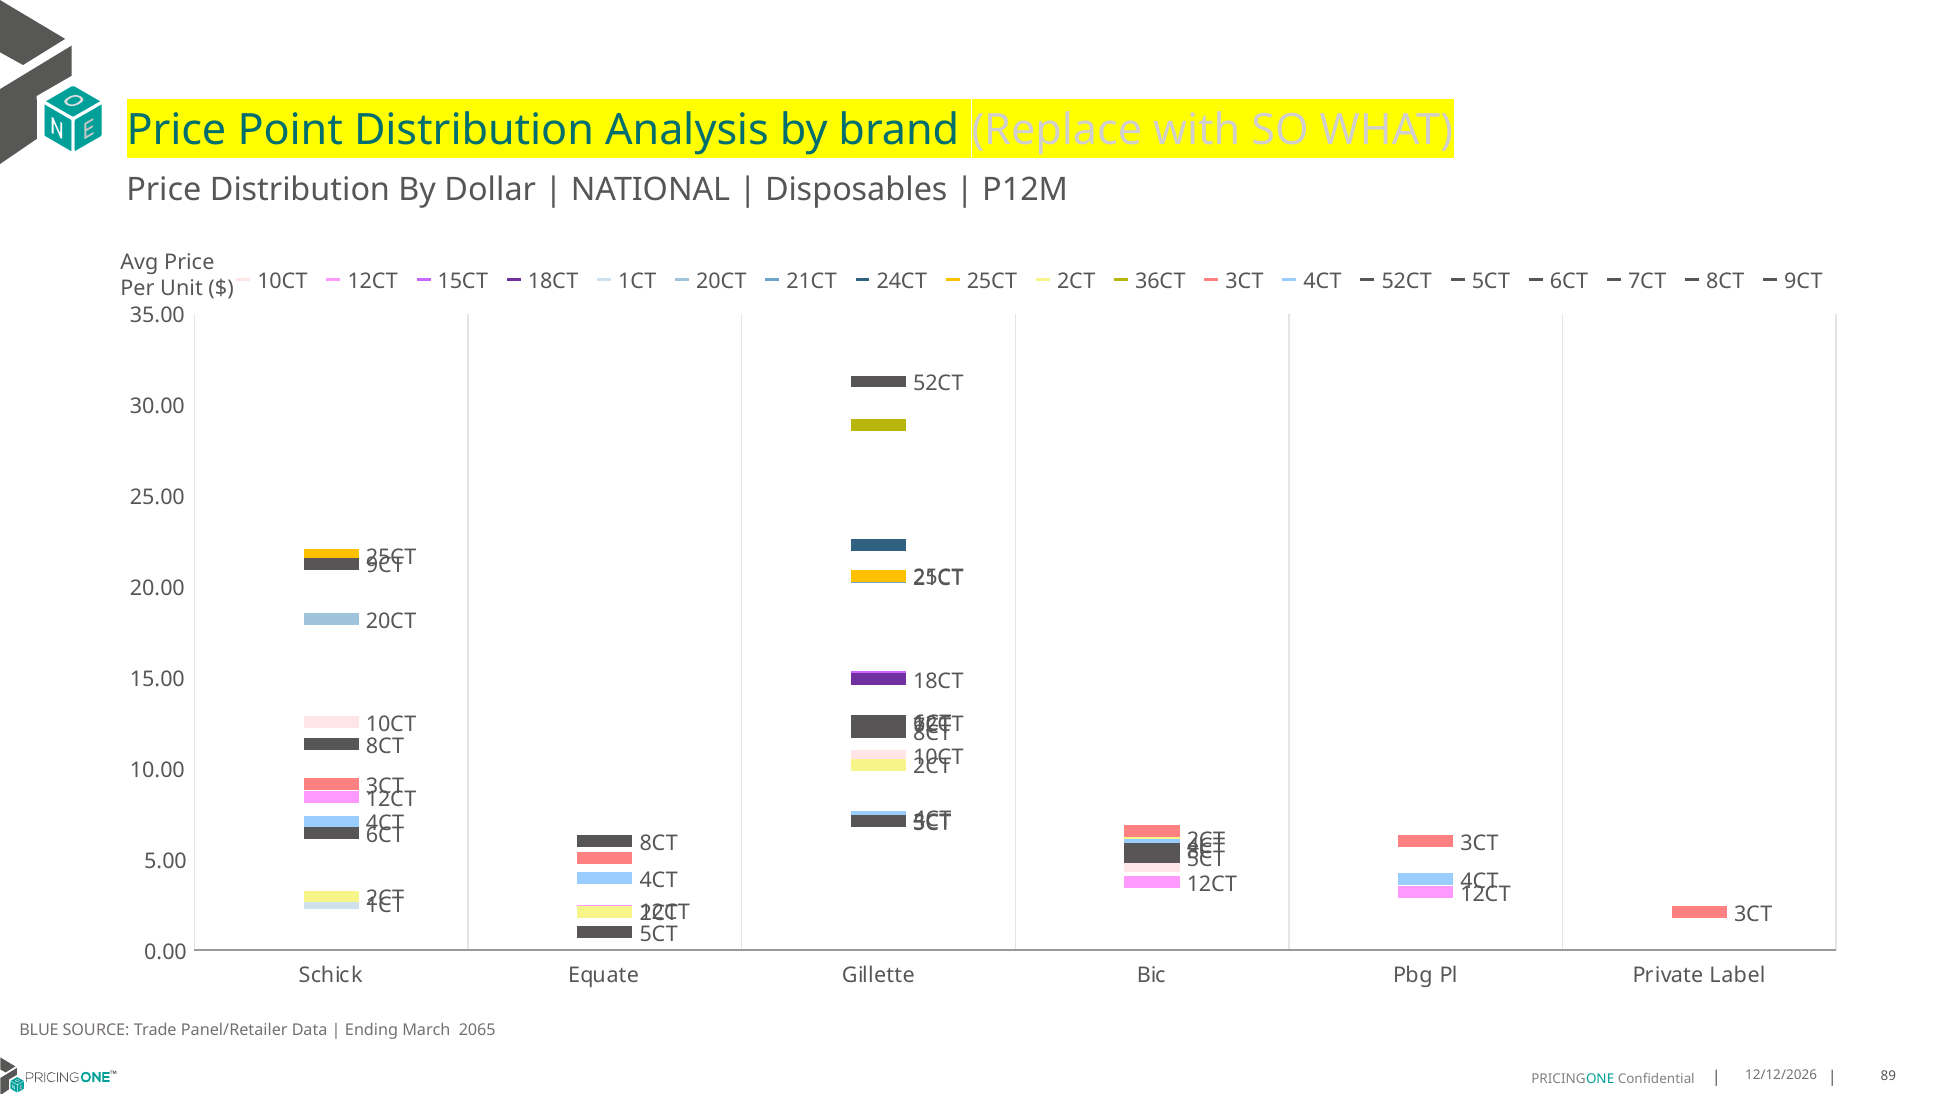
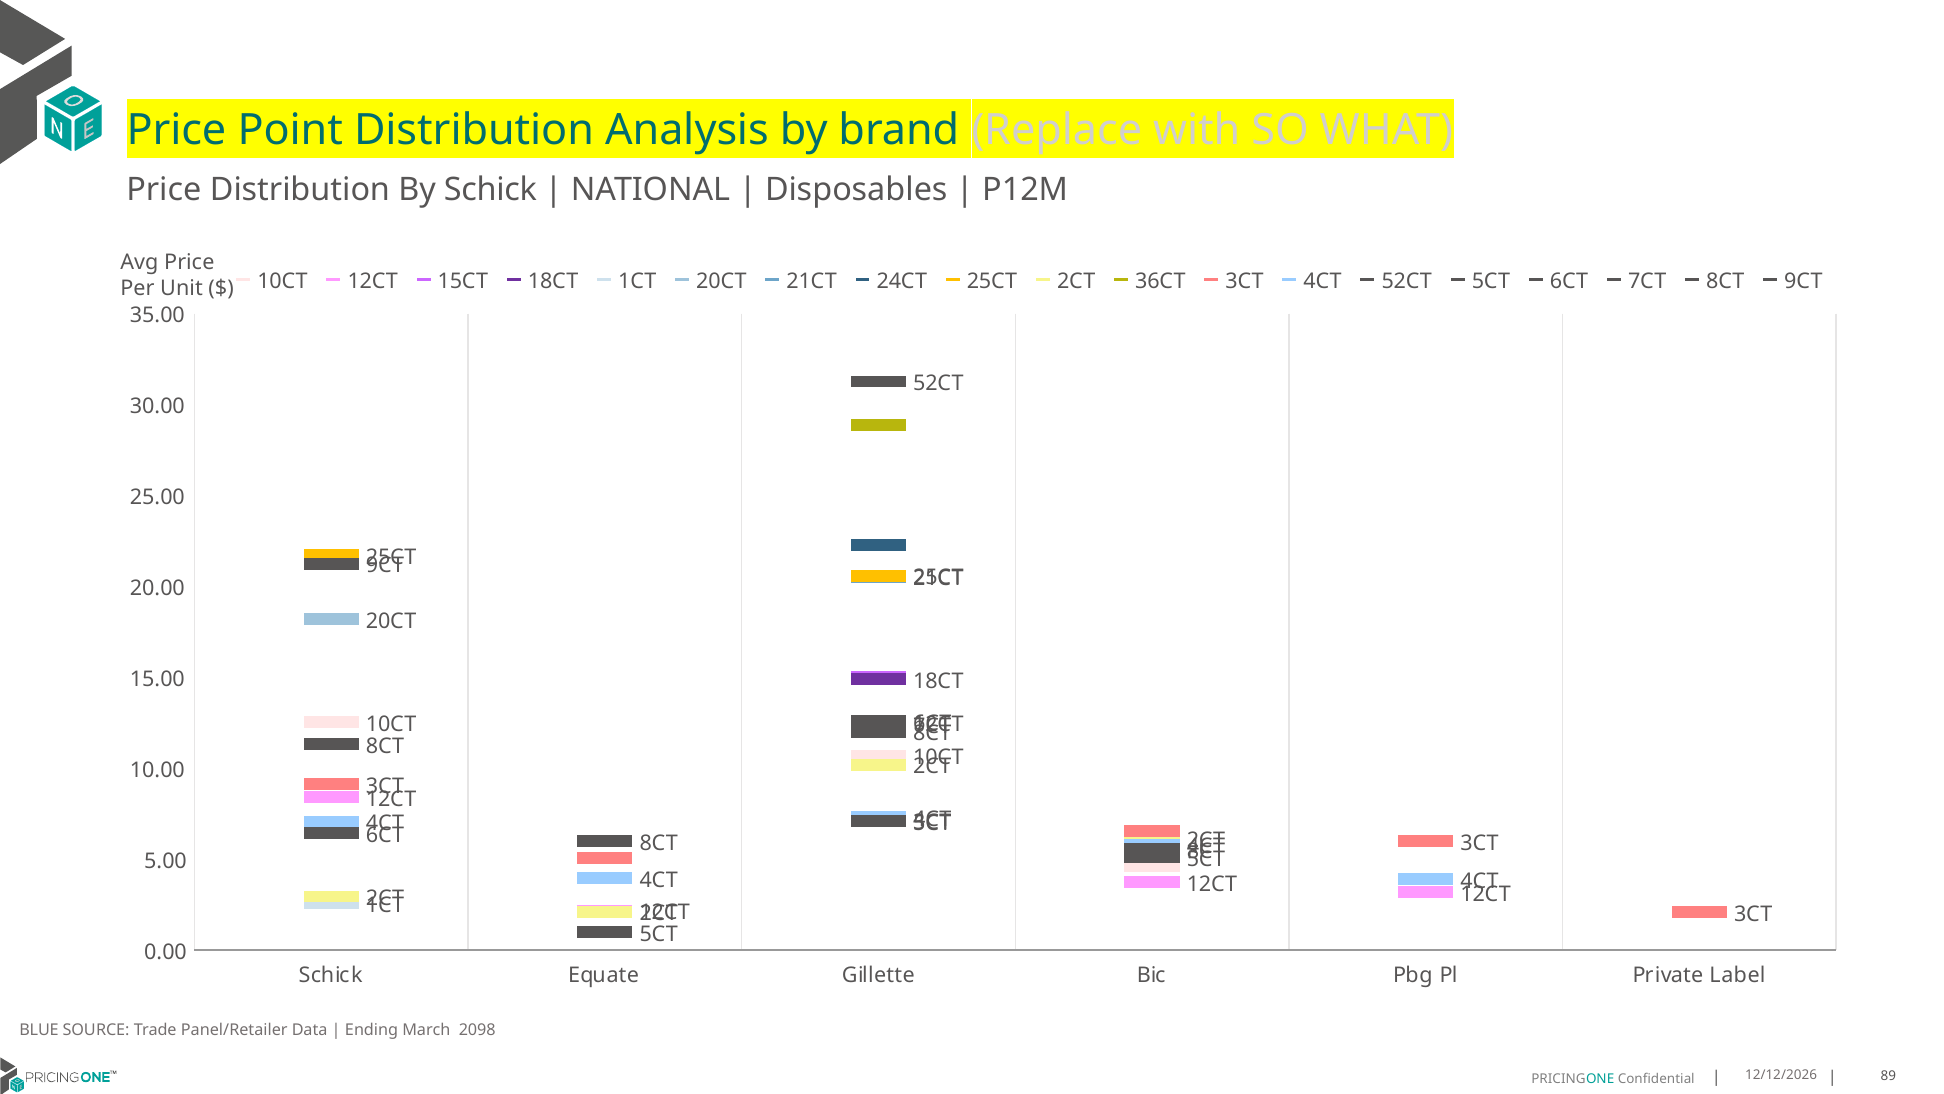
By Dollar: Dollar -> Schick
2065: 2065 -> 2098
